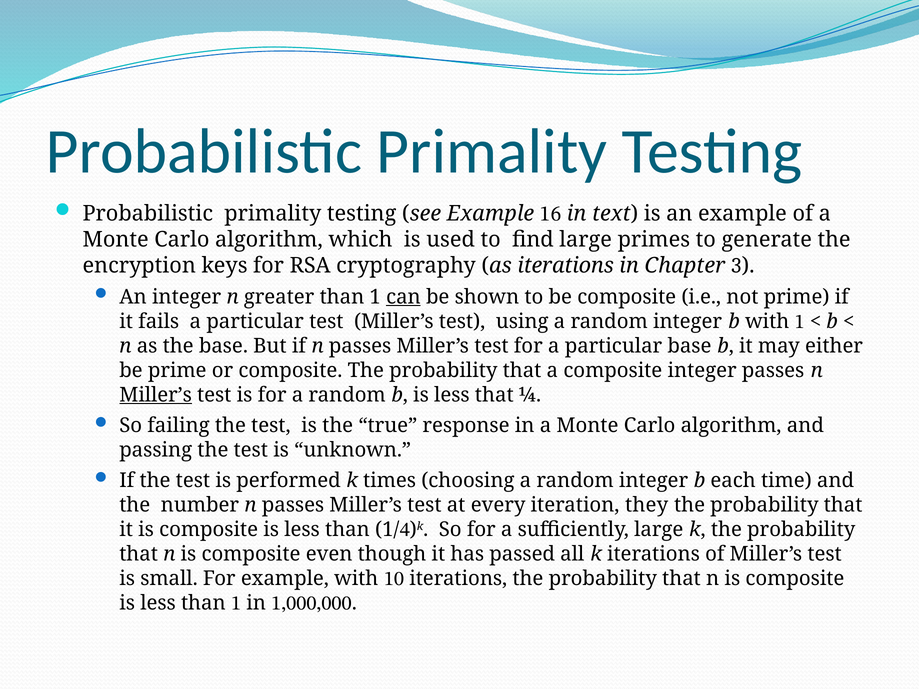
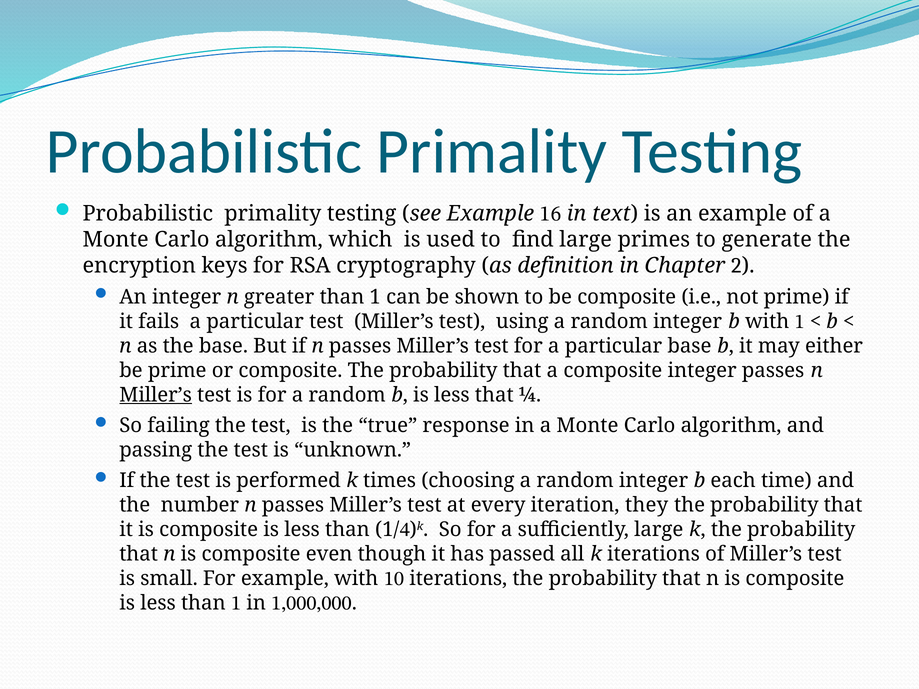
as iterations: iterations -> definition
3: 3 -> 2
can underline: present -> none
